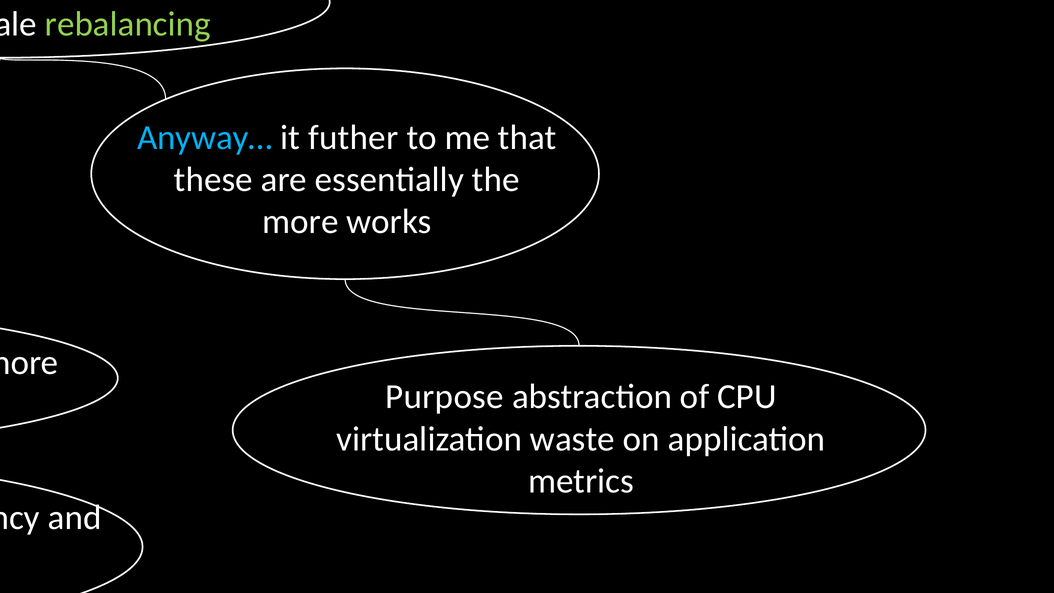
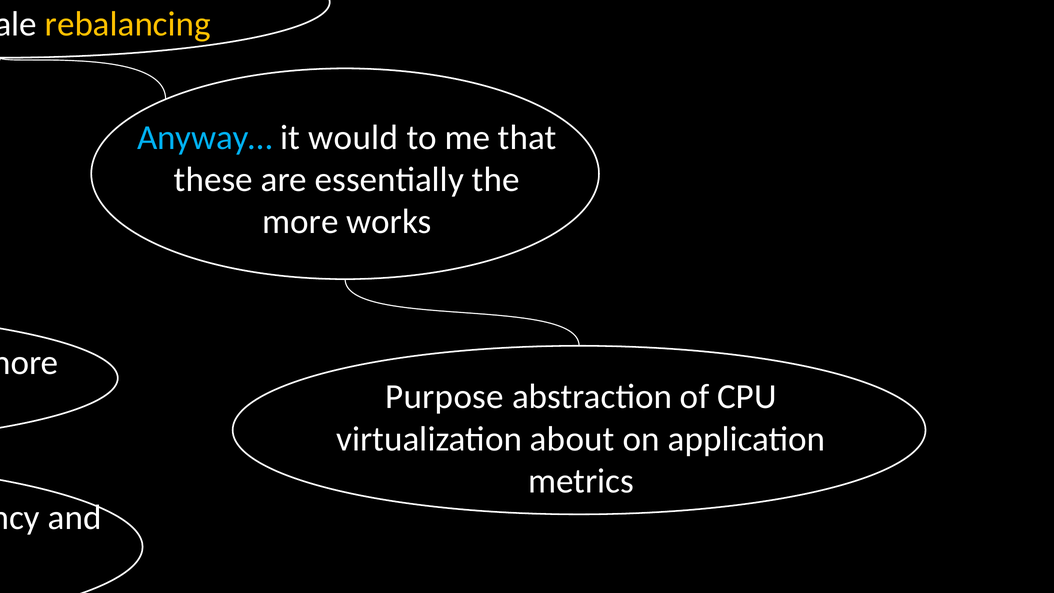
rebalancing colour: light green -> yellow
it futher: futher -> would
virtualization waste: waste -> about
